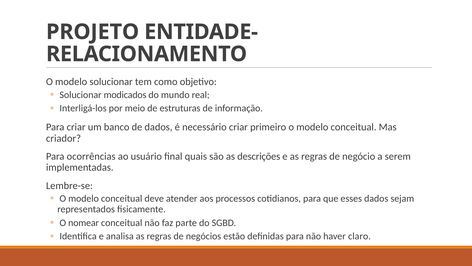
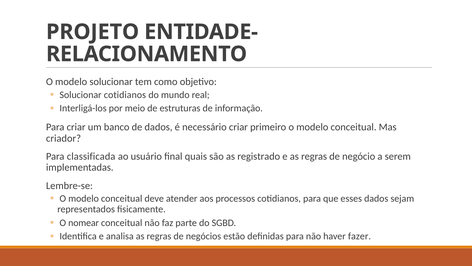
Solucionar modicados: modicados -> cotidianos
ocorrências: ocorrências -> classificada
descrições: descrições -> registrado
claro: claro -> fazer
